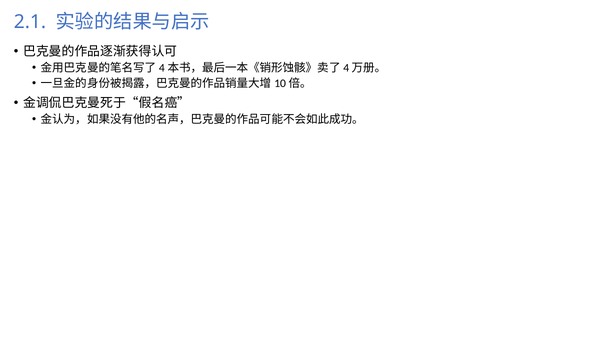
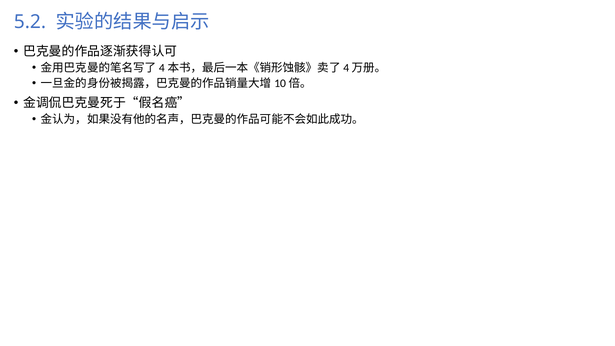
2.1: 2.1 -> 5.2
